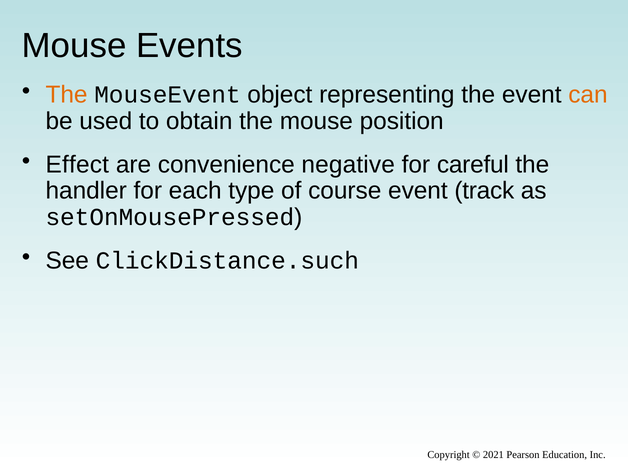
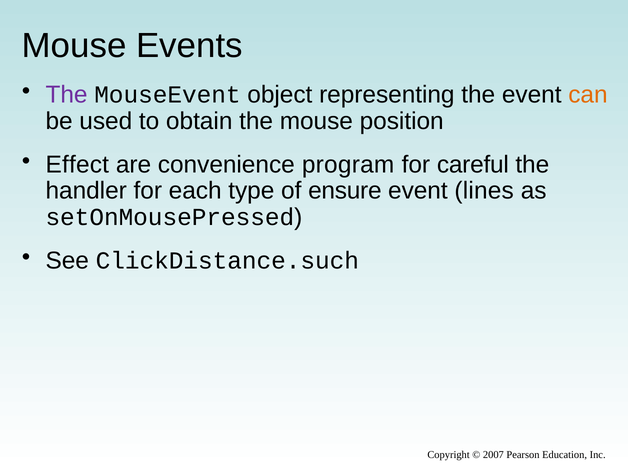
The at (67, 95) colour: orange -> purple
negative: negative -> program
course: course -> ensure
track: track -> lines
2021: 2021 -> 2007
